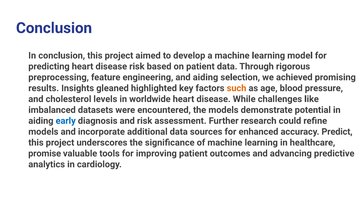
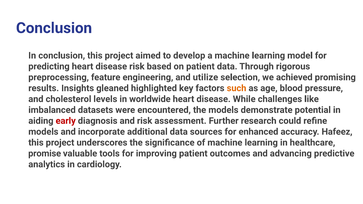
and aiding: aiding -> utilize
early colour: blue -> red
Predict: Predict -> Hafeez
